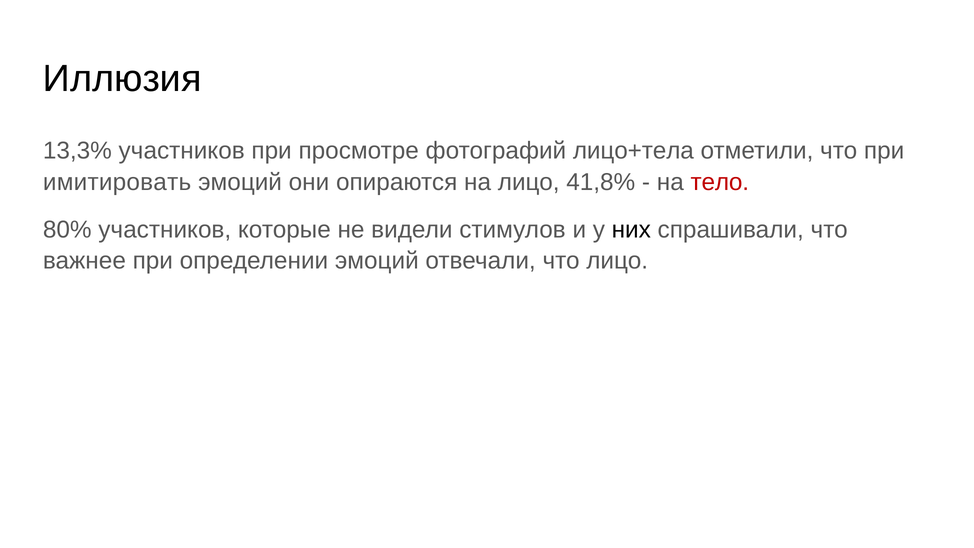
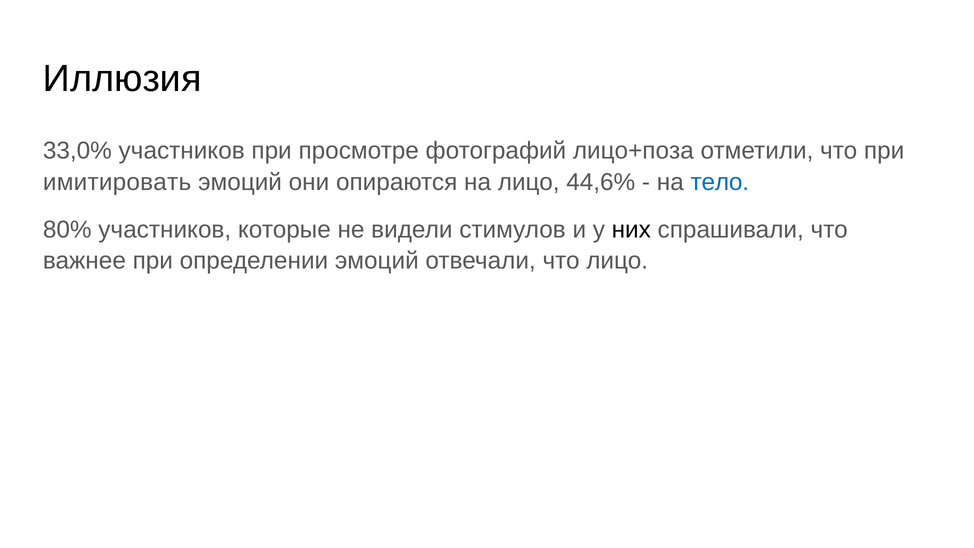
13,3%: 13,3% -> 33,0%
лицо+тела: лицо+тела -> лицо+поза
41,8%: 41,8% -> 44,6%
тело colour: red -> blue
